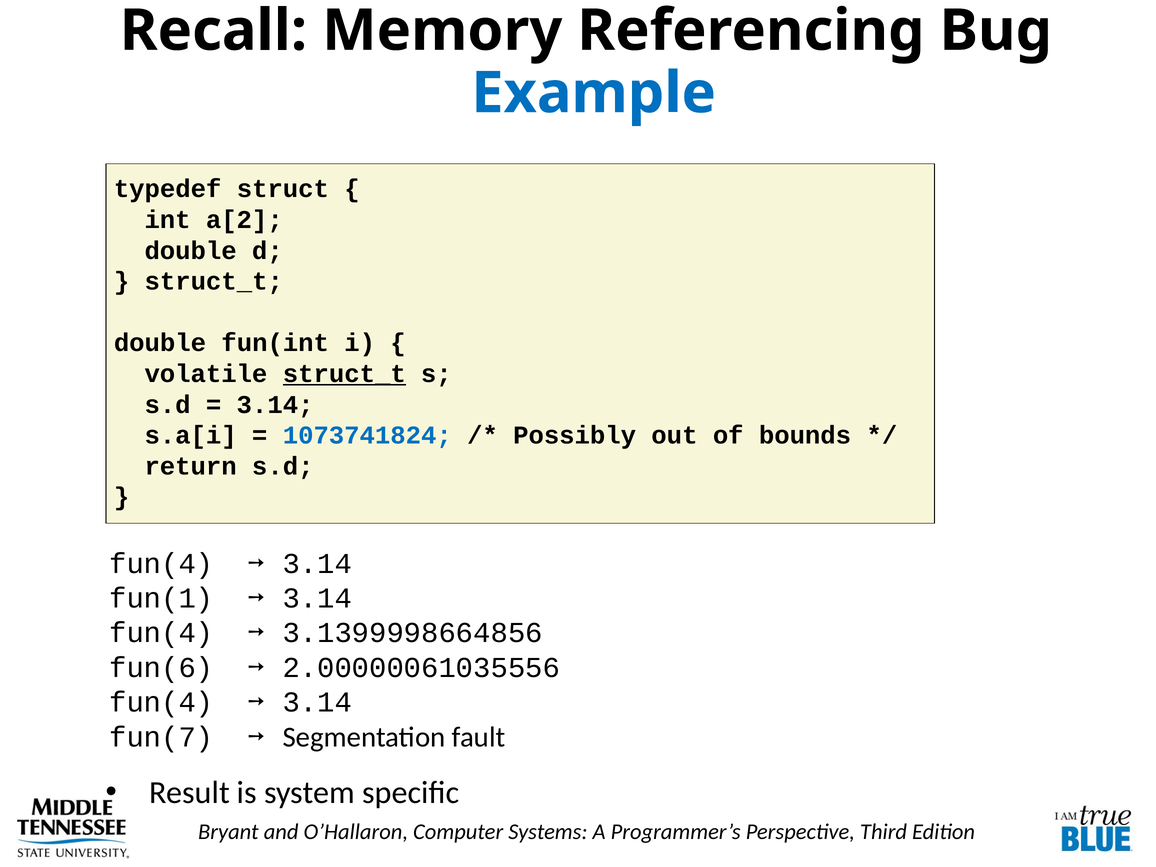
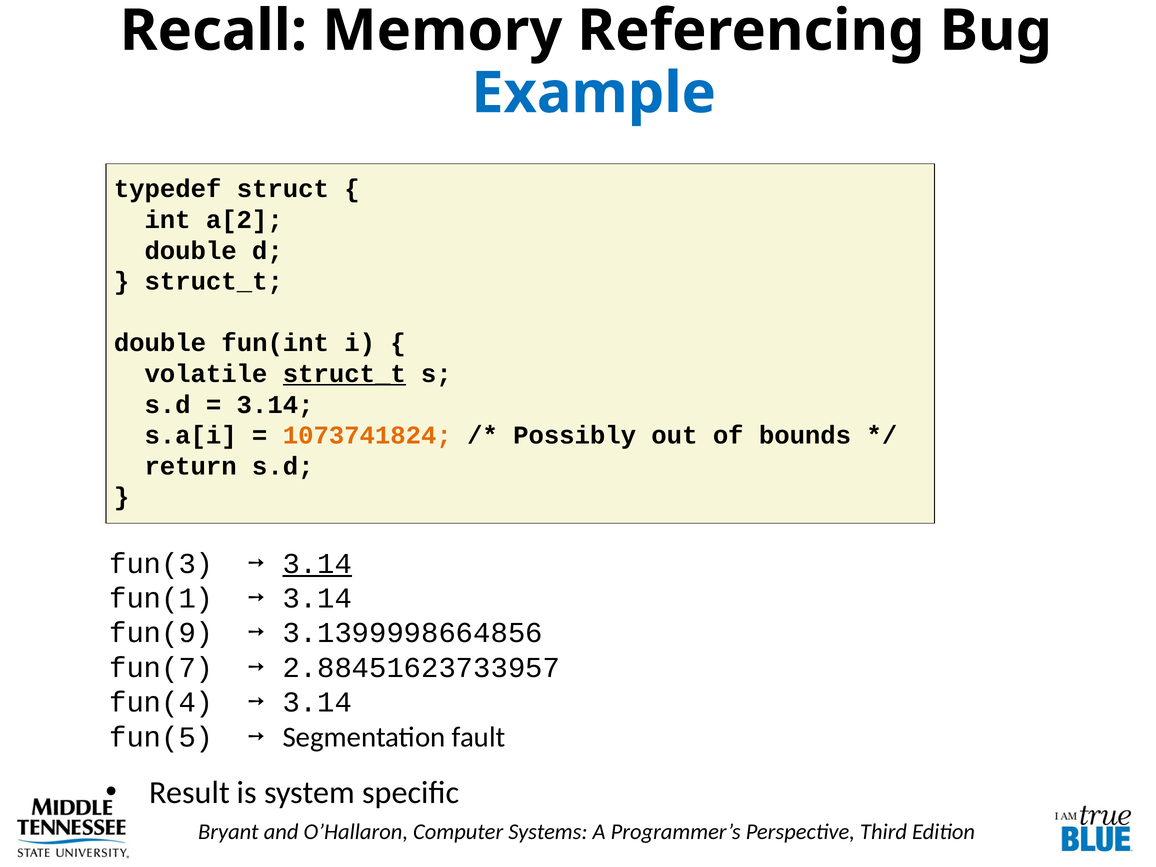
1073741824 colour: blue -> orange
fun(4 at (161, 564): fun(4 -> fun(3
3.14 at (317, 564) underline: none -> present
fun(4 at (161, 633): fun(4 -> fun(9
fun(6: fun(6 -> fun(7
2.00000061035556: 2.00000061035556 -> 2.88451623733957
fun(7: fun(7 -> fun(5
